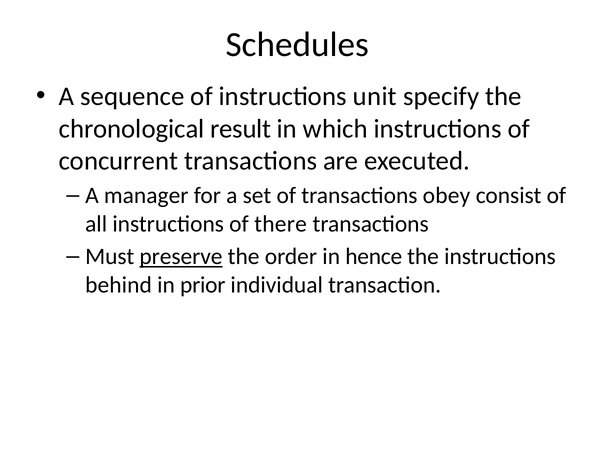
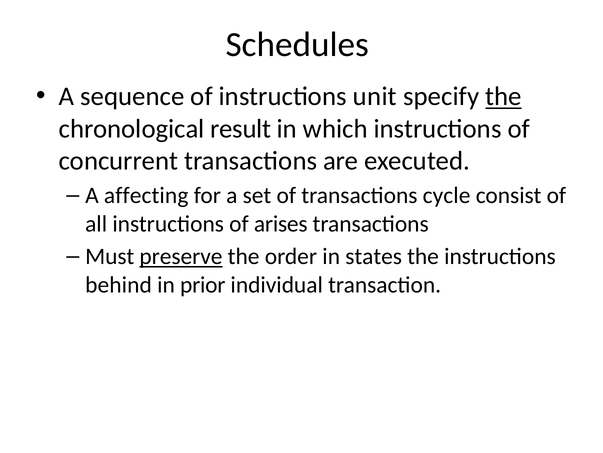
the at (503, 96) underline: none -> present
manager: manager -> affecting
obey: obey -> cycle
there: there -> arises
hence: hence -> states
